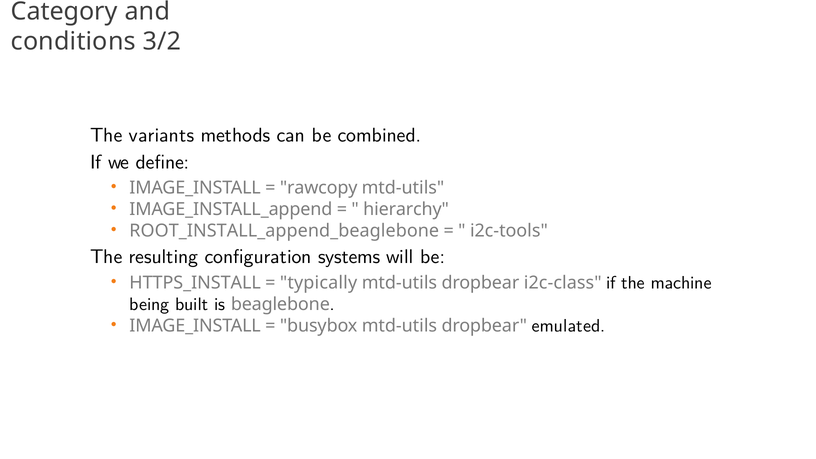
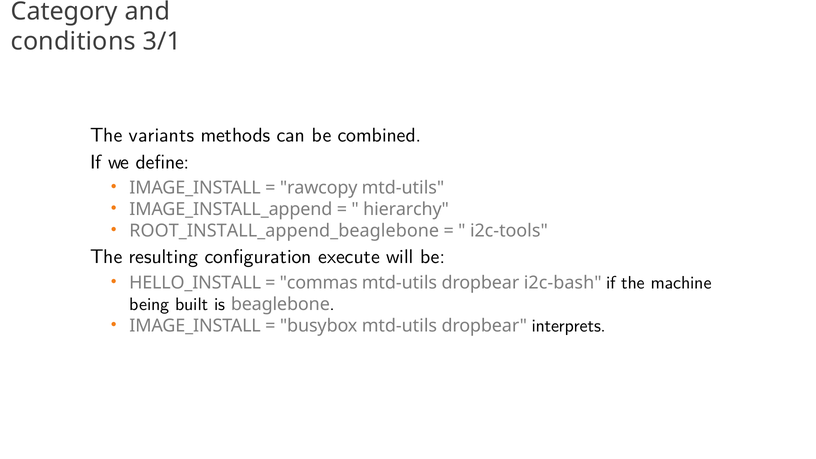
3/2: 3/2 -> 3/1
systems: systems -> execute
HTTPS_INSTALL: HTTPS_INSTALL -> HELLO_INSTALL
typically: typically -> commas
i2c-class: i2c-class -> i2c-bash
emulated: emulated -> interprets
